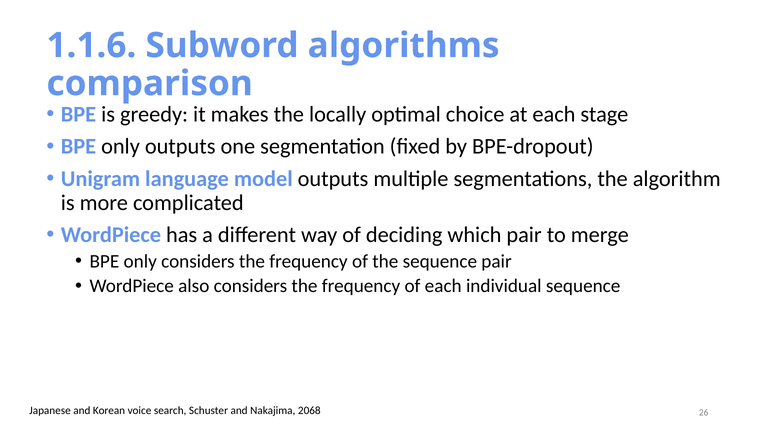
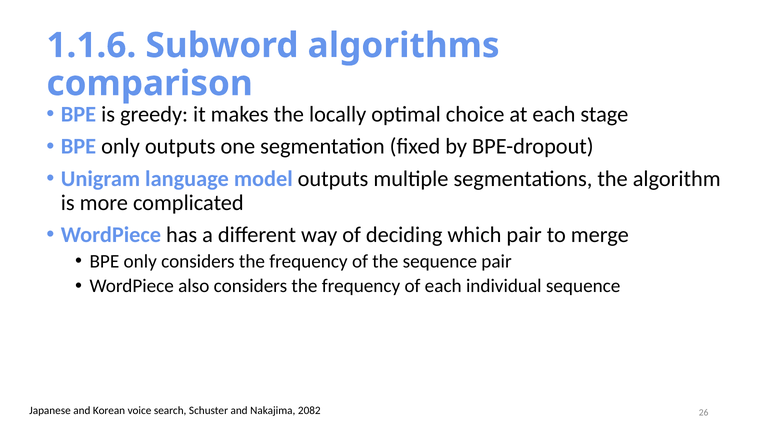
2068: 2068 -> 2082
